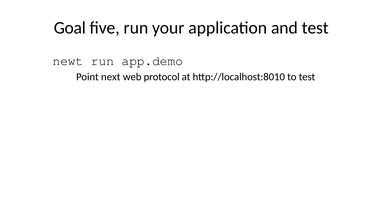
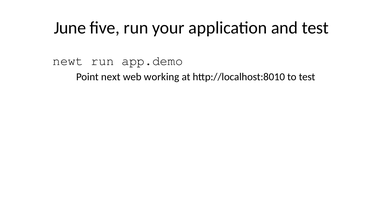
Goal: Goal -> June
protocol: protocol -> working
